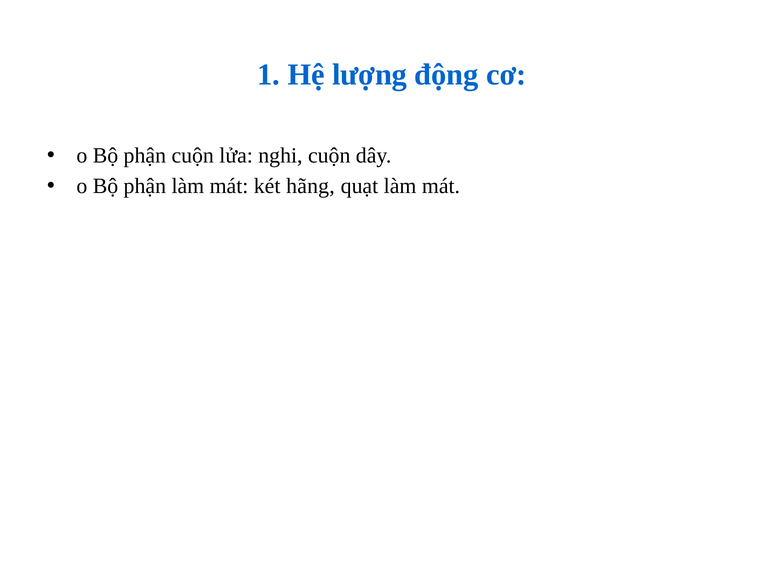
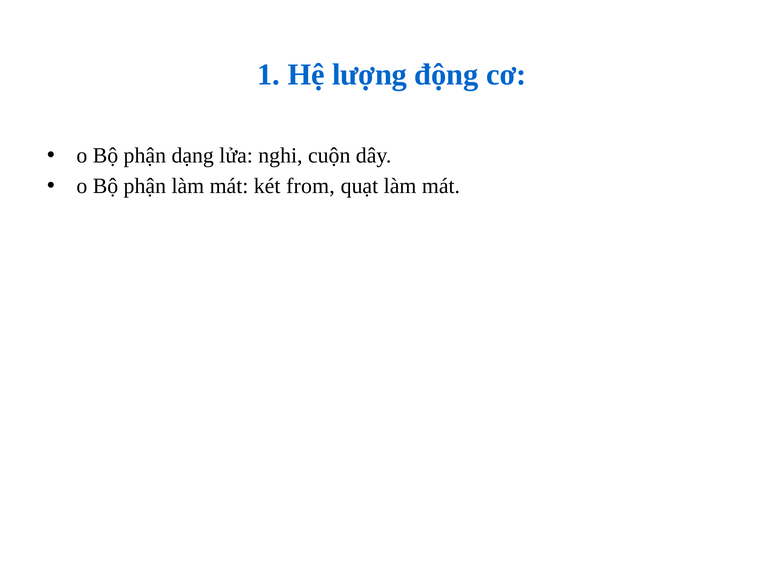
phận cuộn: cuộn -> dạng
hãng: hãng -> from
